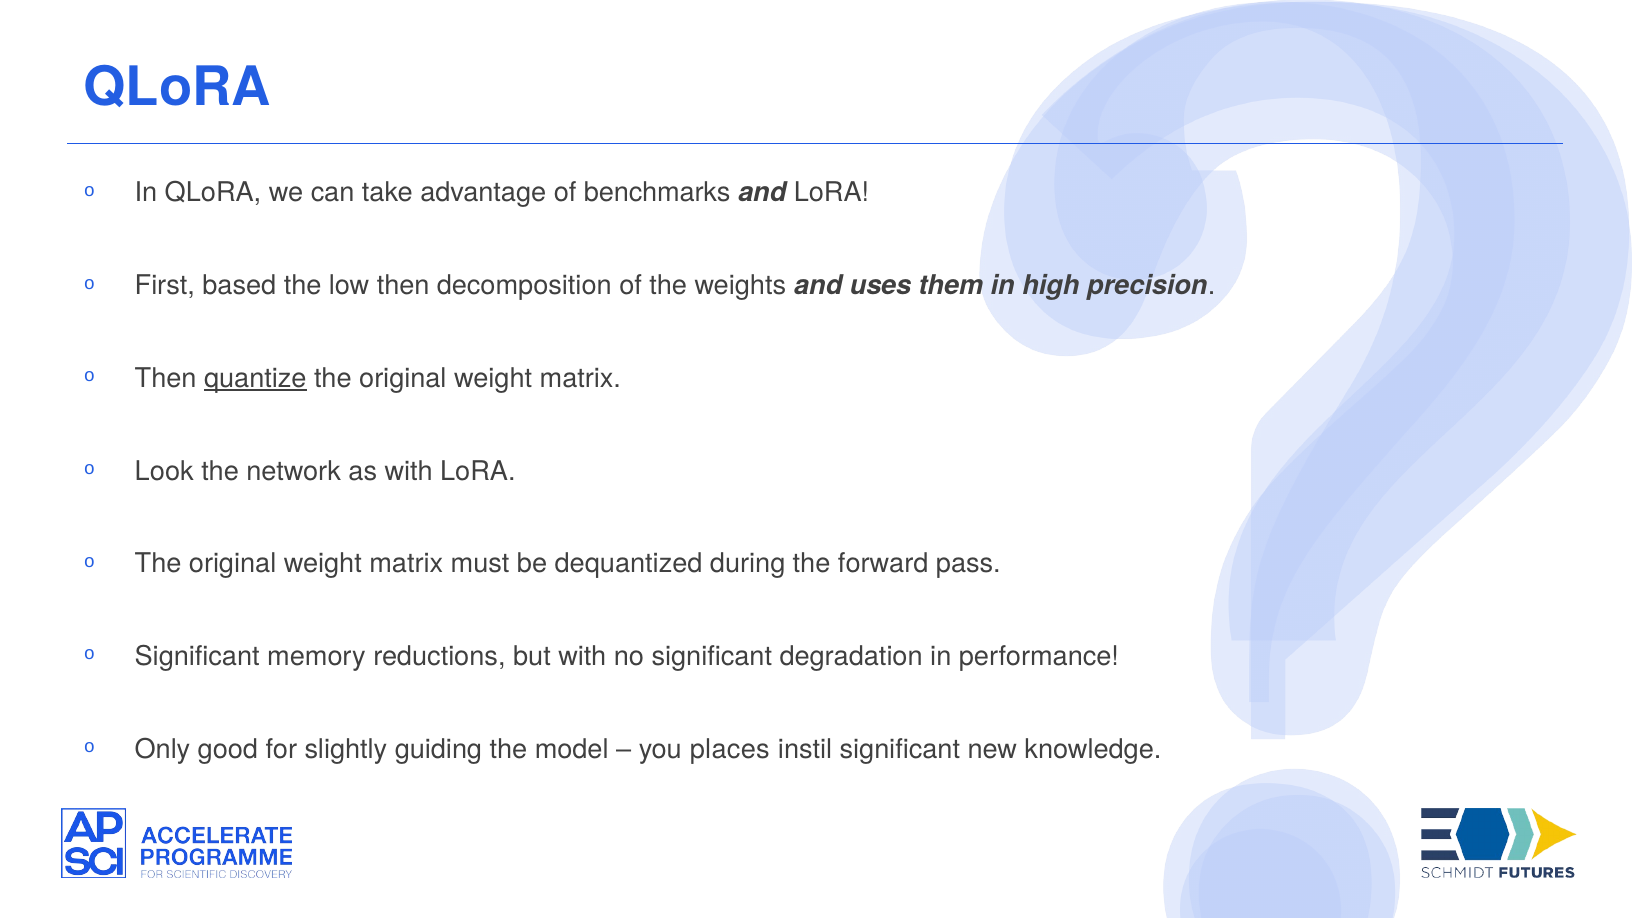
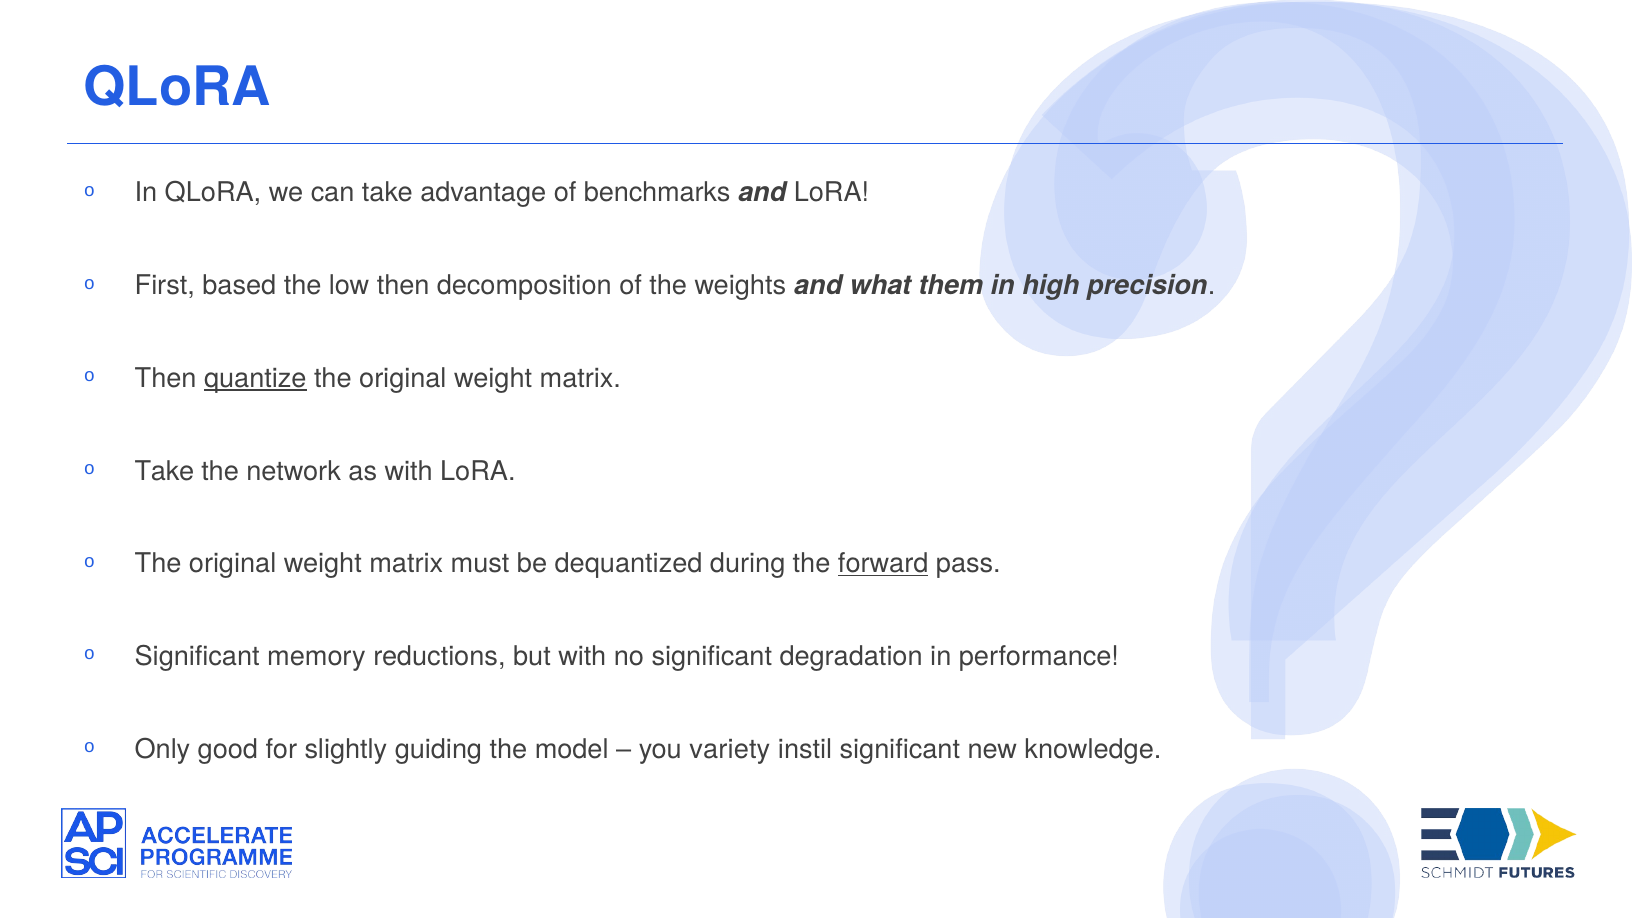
uses: uses -> what
Look at (164, 471): Look -> Take
forward underline: none -> present
places: places -> variety
